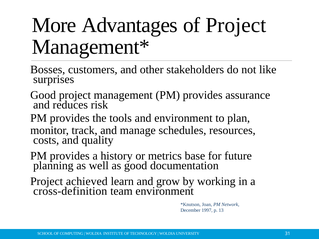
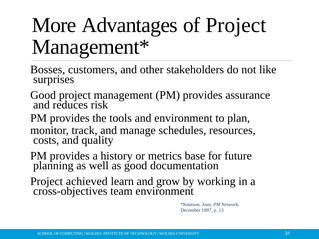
cross-definition: cross-definition -> cross-objectives
